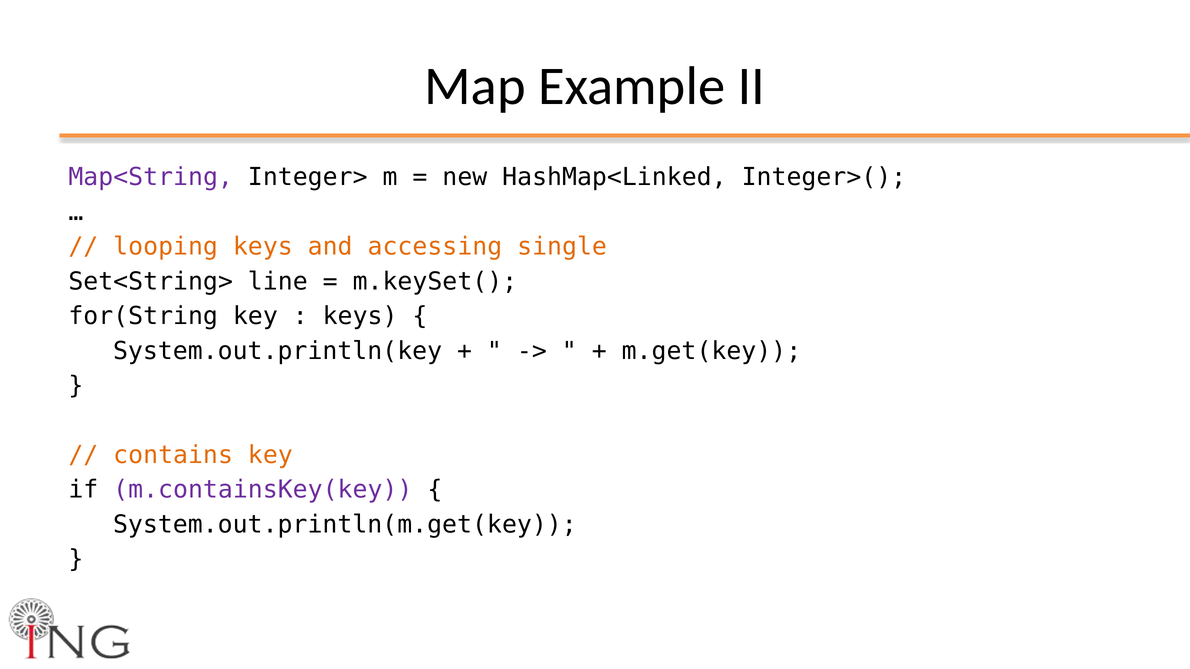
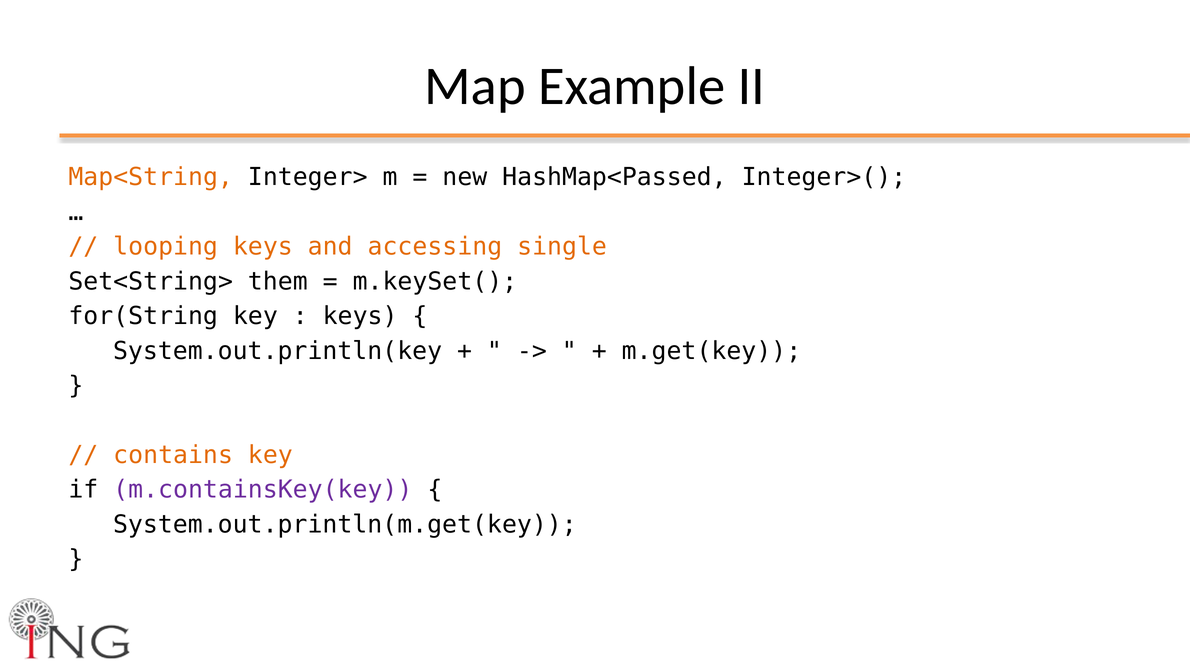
Map<String colour: purple -> orange
HashMap<Linked: HashMap<Linked -> HashMap<Passed
line: line -> them
